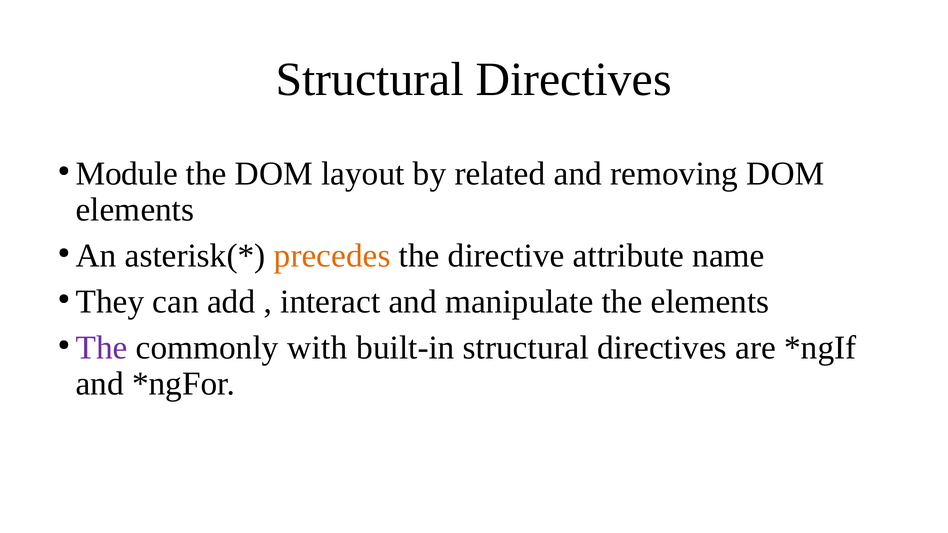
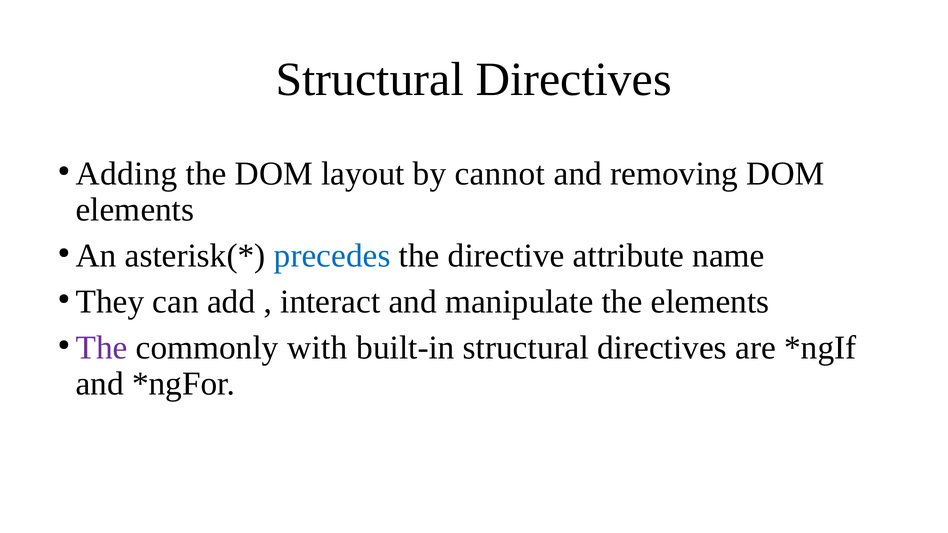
Module: Module -> Adding
related: related -> cannot
precedes colour: orange -> blue
